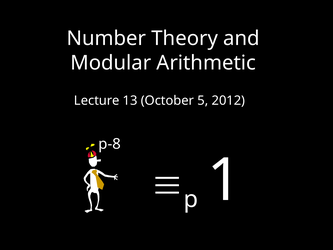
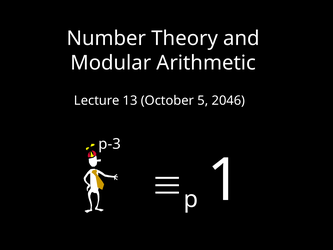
2012: 2012 -> 2046
p-8: p-8 -> p-3
